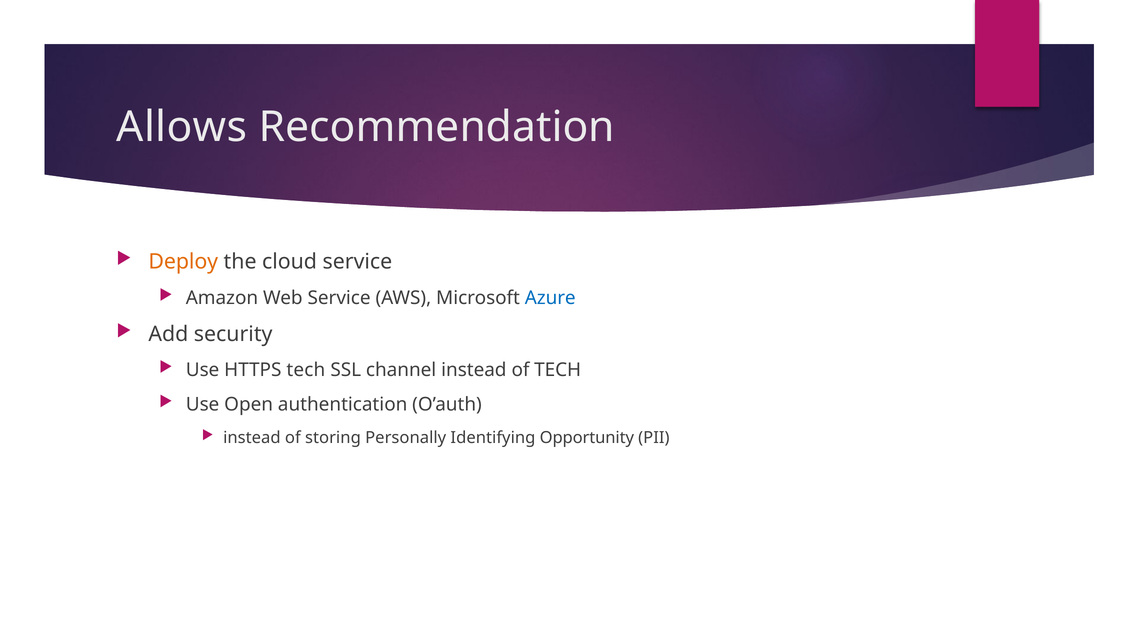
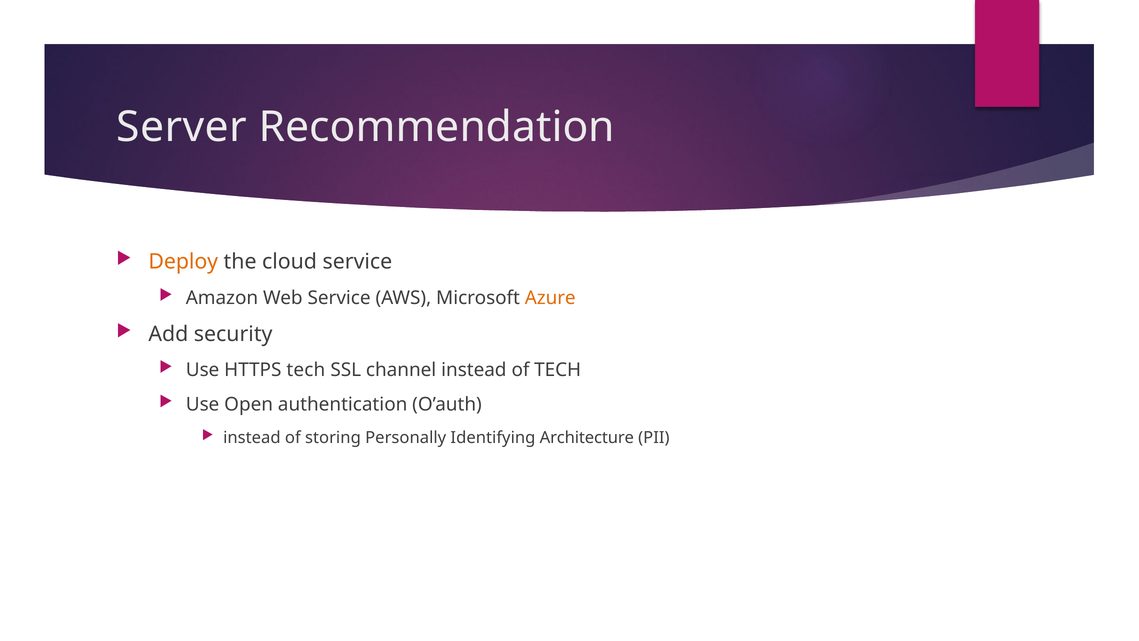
Allows: Allows -> Server
Azure colour: blue -> orange
Opportunity: Opportunity -> Architecture
